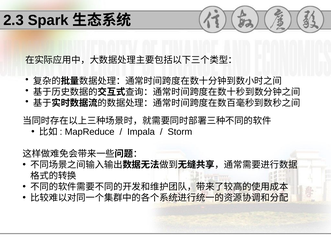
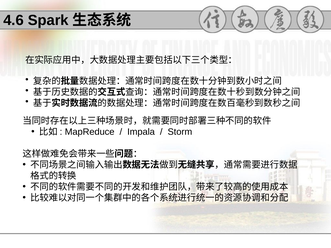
2.3: 2.3 -> 4.6
